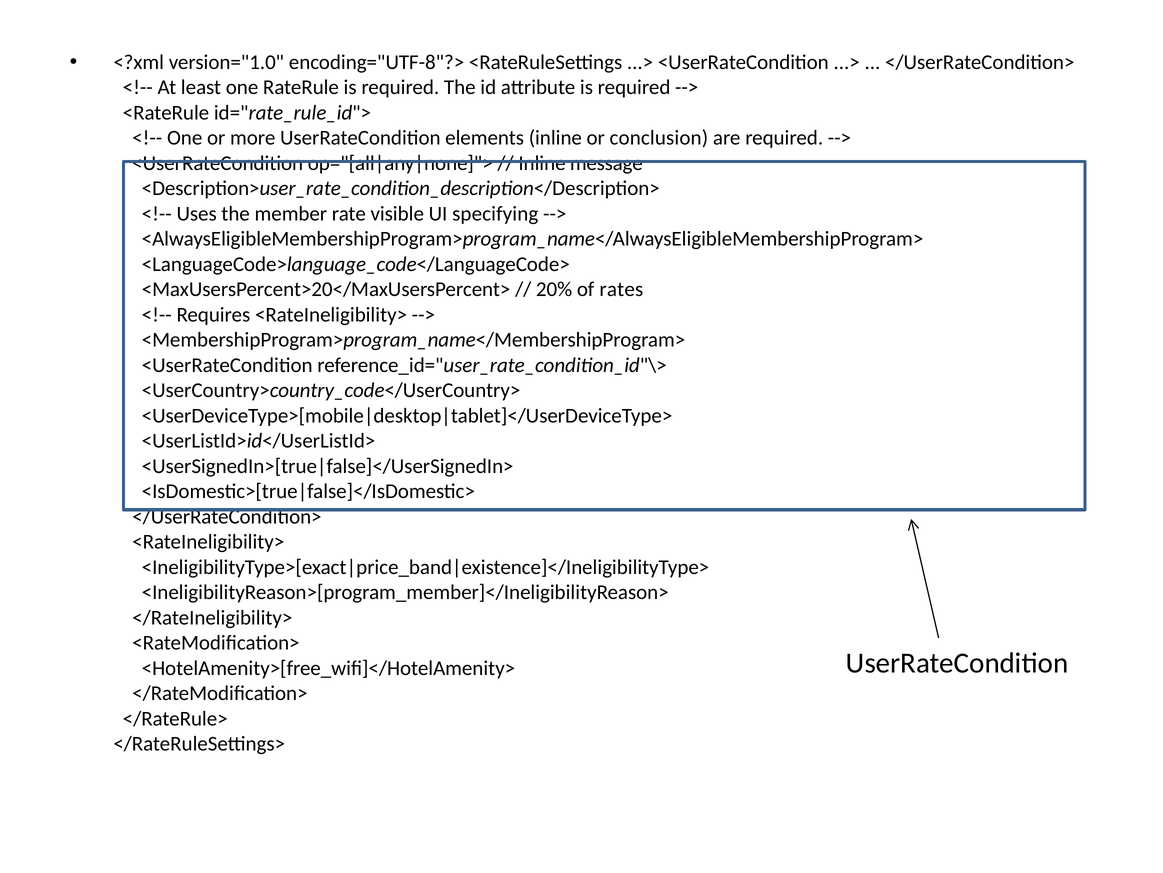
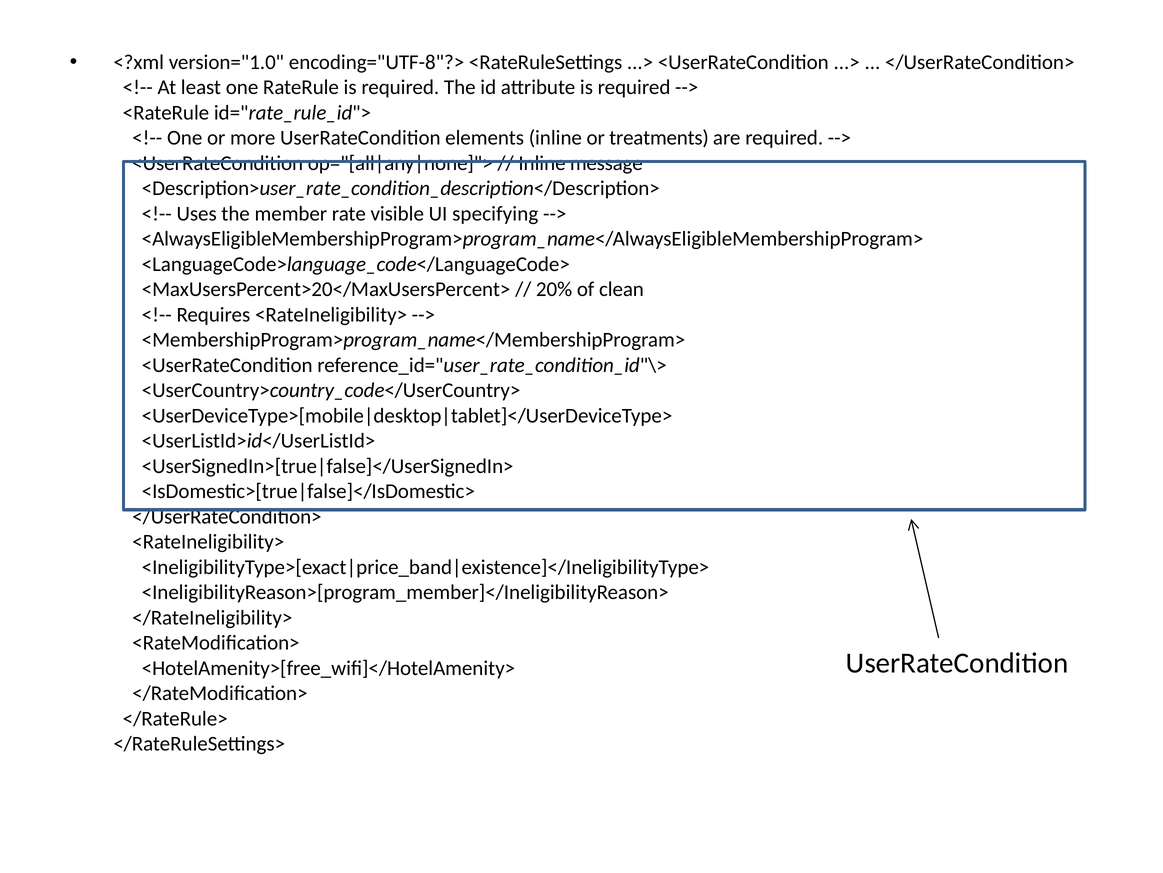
conclusion: conclusion -> treatments
rates: rates -> clean
